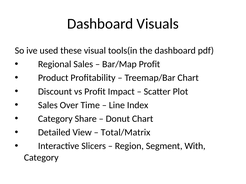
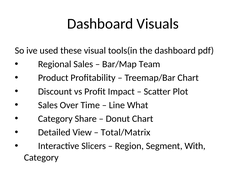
Bar/Map Profit: Profit -> Team
Index: Index -> What
